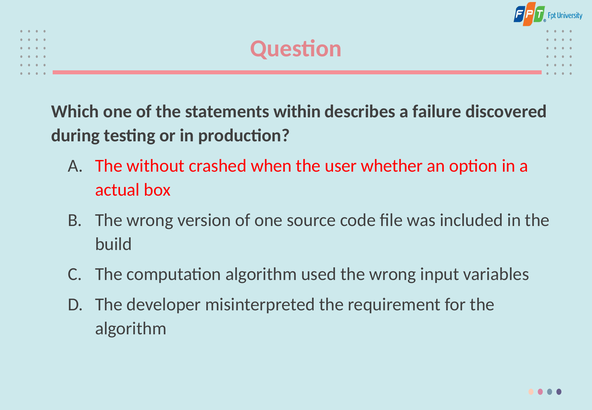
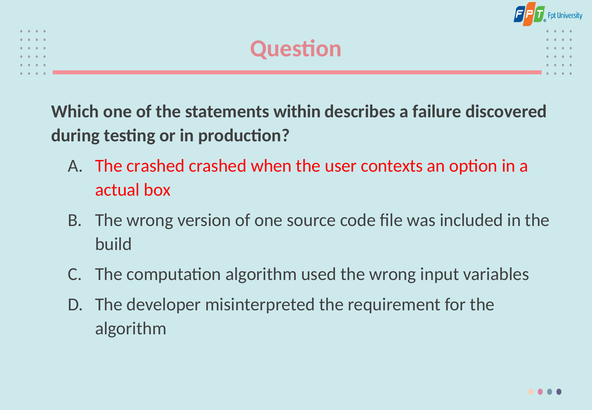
The without: without -> crashed
whether: whether -> contexts
